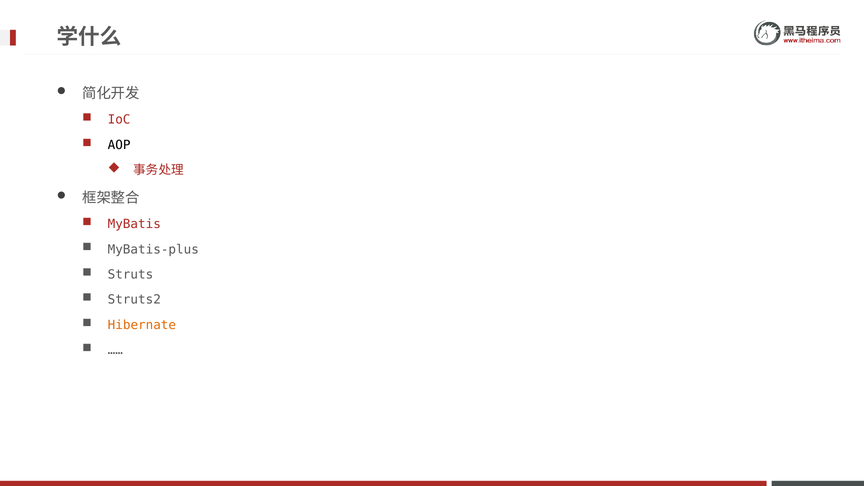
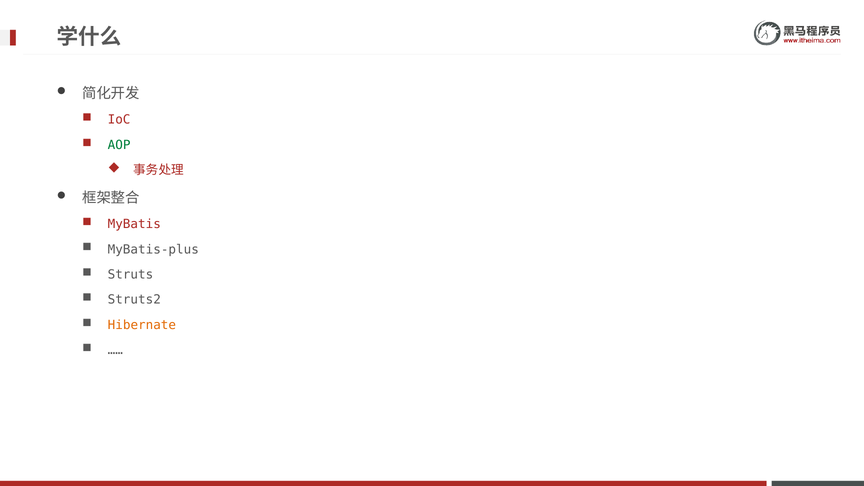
AOP colour: black -> green
